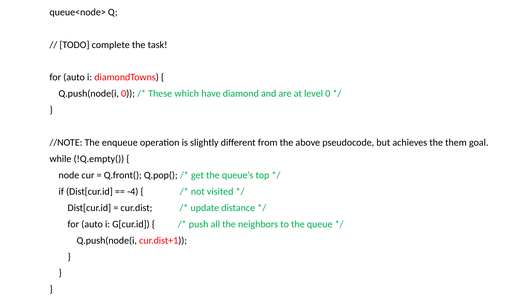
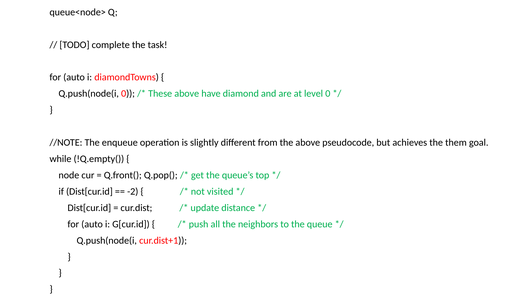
These which: which -> above
-4: -4 -> -2
